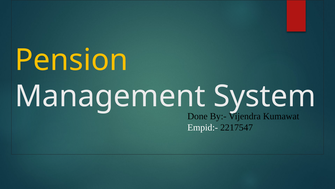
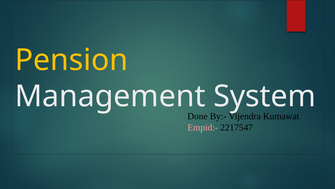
Empid:- colour: white -> pink
